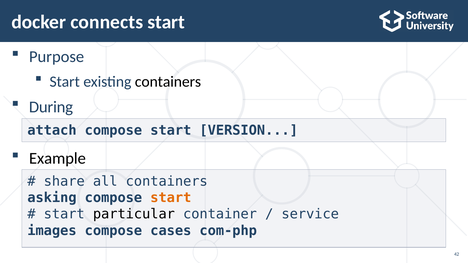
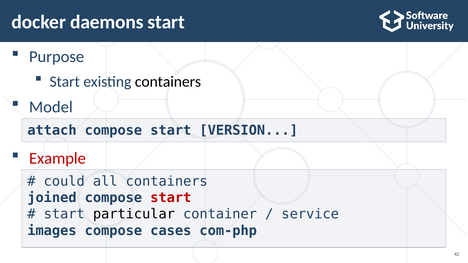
connects: connects -> daemons
During: During -> Model
Example colour: black -> red
share: share -> could
asking: asking -> joined
start at (171, 198) colour: orange -> red
